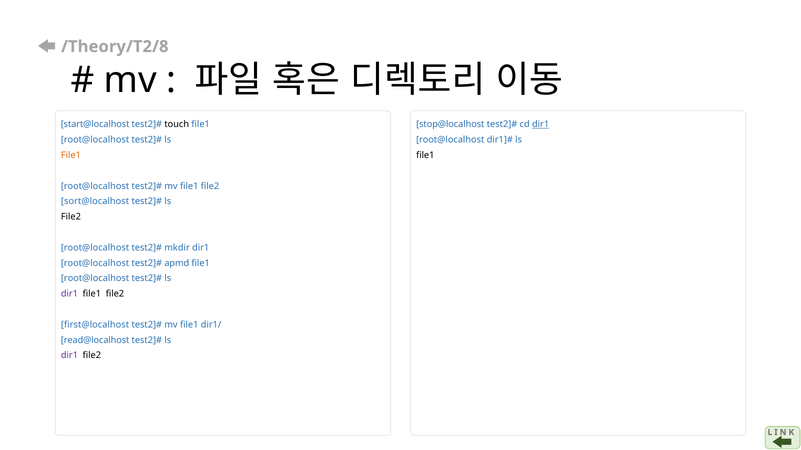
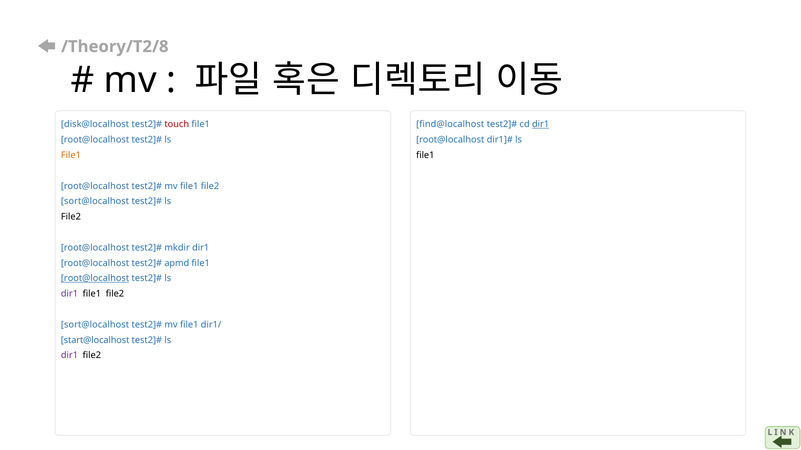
start@localhost: start@localhost -> disk@localhost
touch colour: black -> red
stop@localhost: stop@localhost -> find@localhost
root@localhost at (95, 279) underline: none -> present
first@localhost at (95, 325): first@localhost -> sort@localhost
read@localhost: read@localhost -> start@localhost
